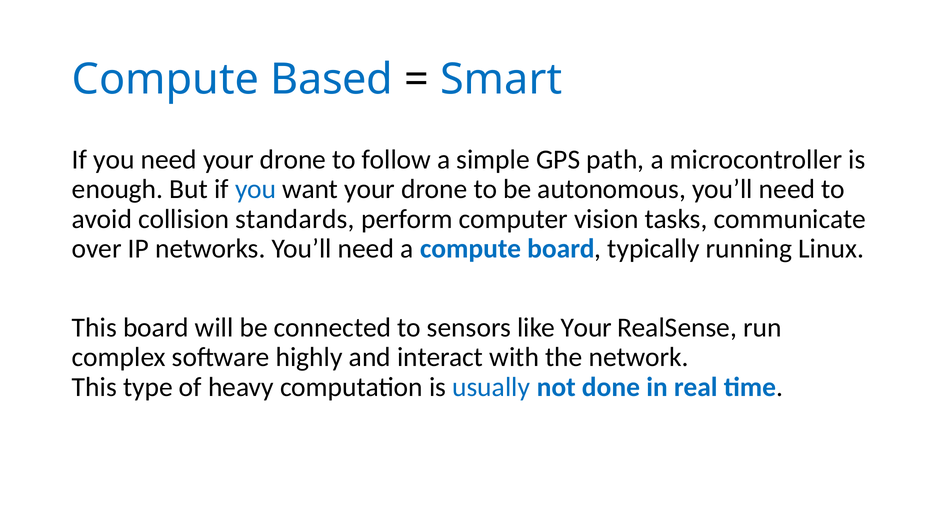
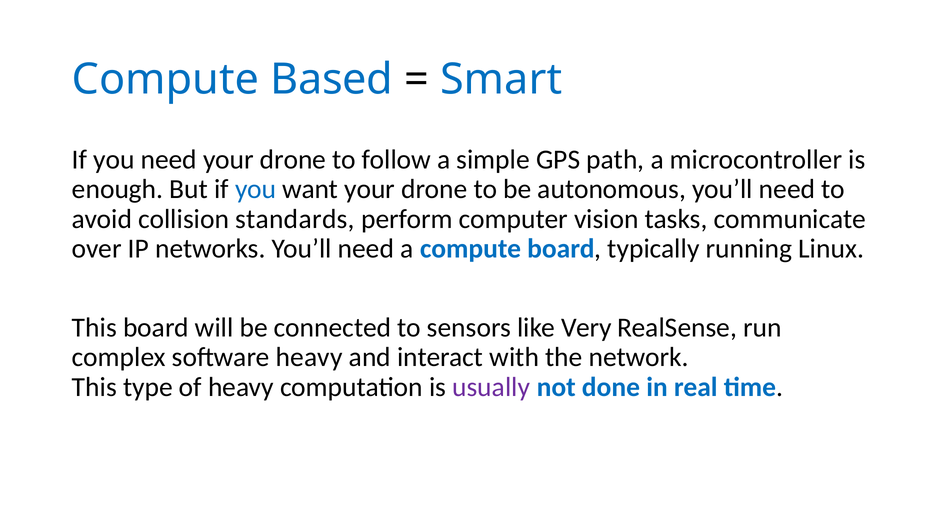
like Your: Your -> Very
software highly: highly -> heavy
usually colour: blue -> purple
